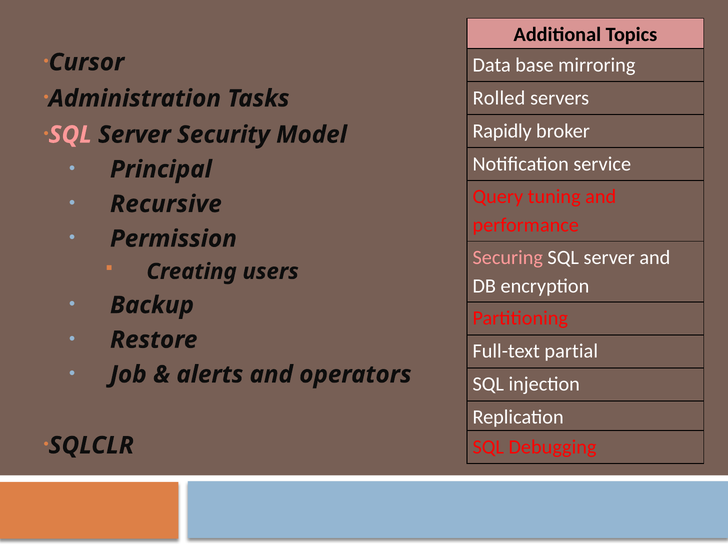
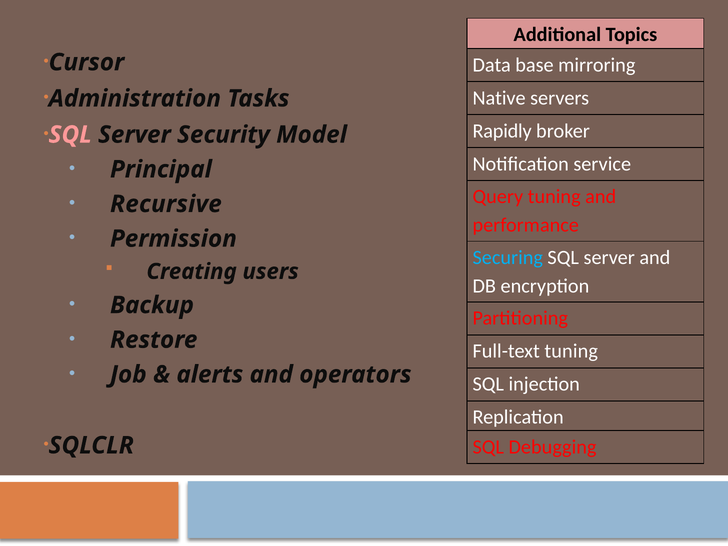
Rolled: Rolled -> Native
Securing colour: pink -> light blue
Full-text partial: partial -> tuning
